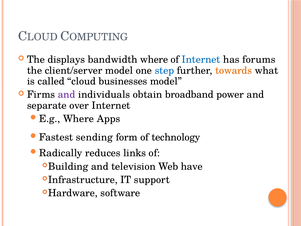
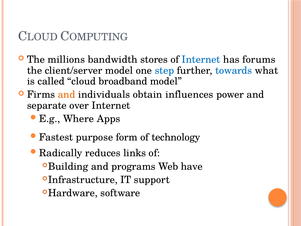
displays: displays -> millions
bandwidth where: where -> stores
towards colour: orange -> blue
businesses: businesses -> broadband
and at (67, 95) colour: purple -> orange
broadband: broadband -> influences
sending: sending -> purpose
television: television -> programs
